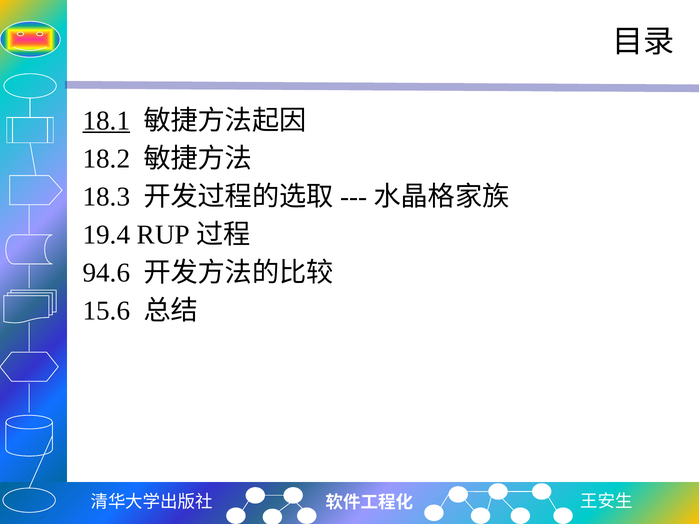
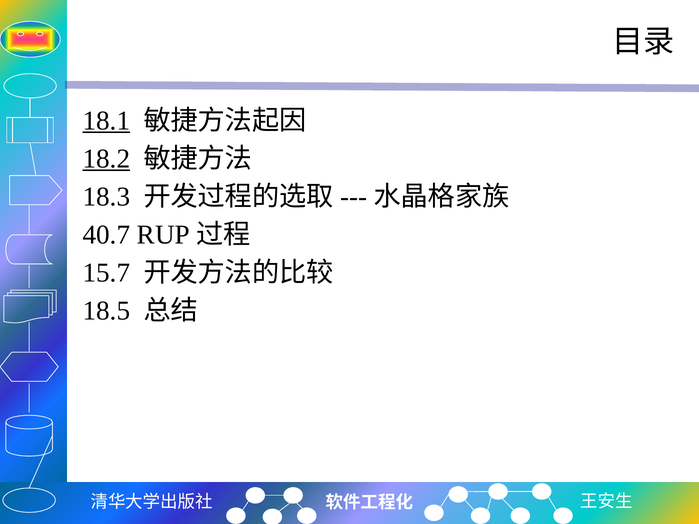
18.2 underline: none -> present
19.4: 19.4 -> 40.7
94.6: 94.6 -> 15.7
15.6: 15.6 -> 18.5
